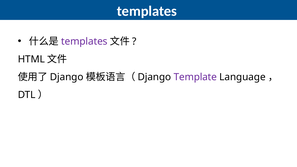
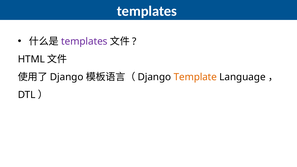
Template colour: purple -> orange
